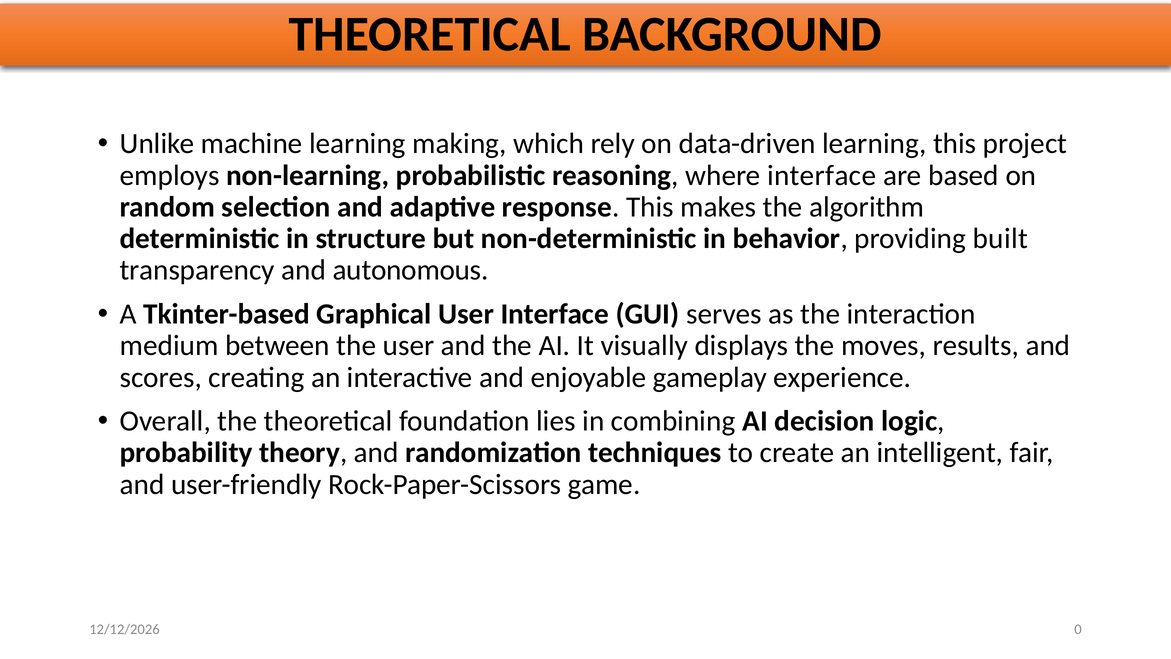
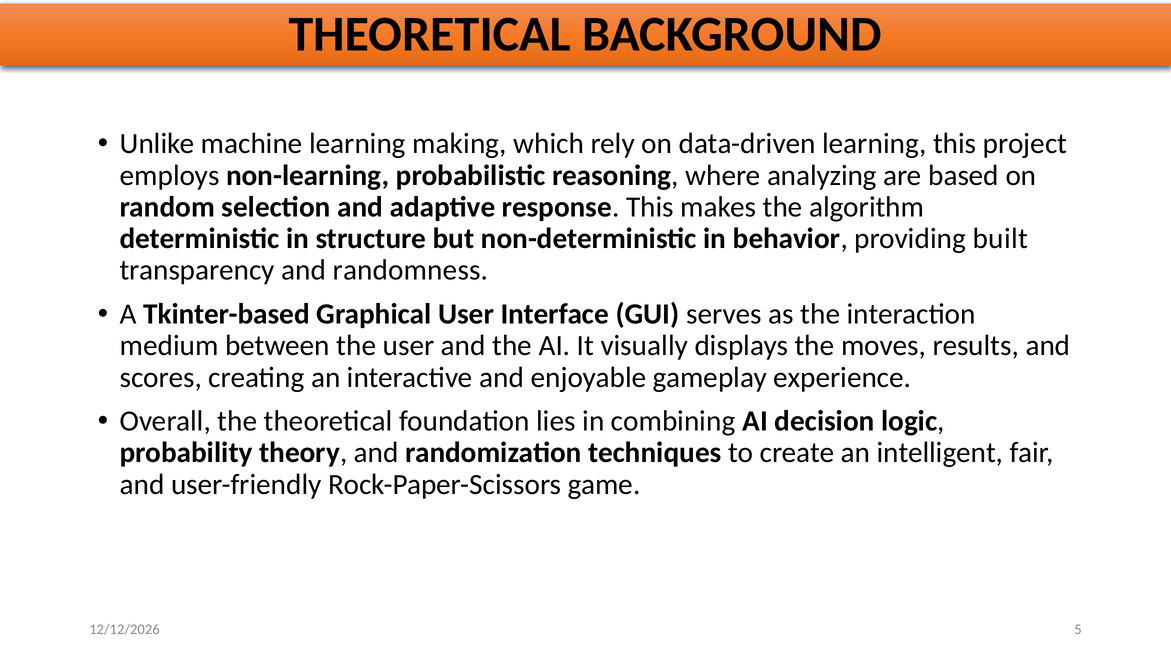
where interface: interface -> analyzing
autonomous: autonomous -> randomness
0: 0 -> 5
